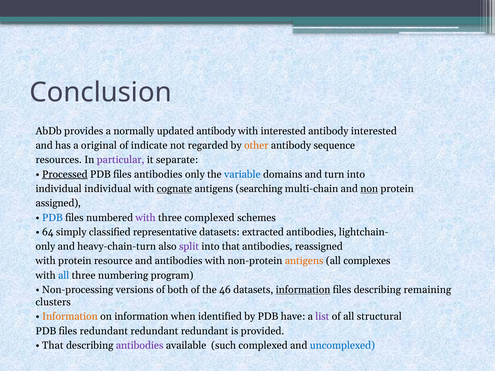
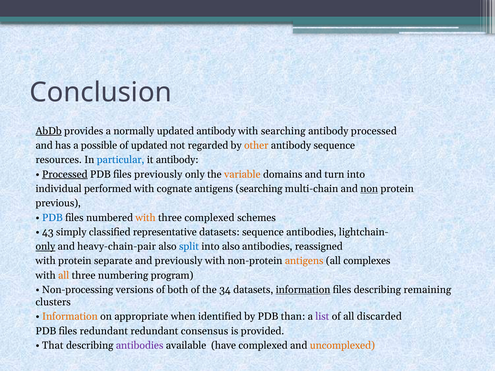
AbDb underline: none -> present
with interested: interested -> searching
antibody interested: interested -> processed
original: original -> possible
of indicate: indicate -> updated
particular colour: purple -> blue
it separate: separate -> antibody
files antibodies: antibodies -> previously
variable colour: blue -> orange
individual individual: individual -> performed
cognate underline: present -> none
assigned: assigned -> previous
with at (146, 218) colour: purple -> orange
64: 64 -> 43
datasets extracted: extracted -> sequence
only at (45, 247) underline: none -> present
heavy-chain-turn: heavy-chain-turn -> heavy-chain-pair
split colour: purple -> blue
into that: that -> also
resource: resource -> separate
and antibodies: antibodies -> previously
all at (64, 276) colour: blue -> orange
46: 46 -> 34
on information: information -> appropriate
have: have -> than
structural: structural -> discarded
redundant at (205, 331): redundant -> consensus
such: such -> have
uncomplexed colour: blue -> orange
